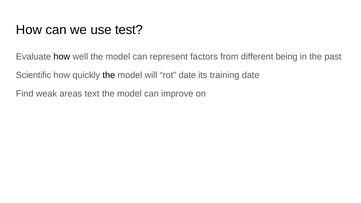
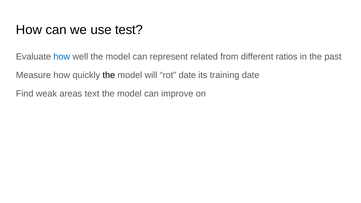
how at (62, 57) colour: black -> blue
factors: factors -> related
being: being -> ratios
Scientific: Scientific -> Measure
